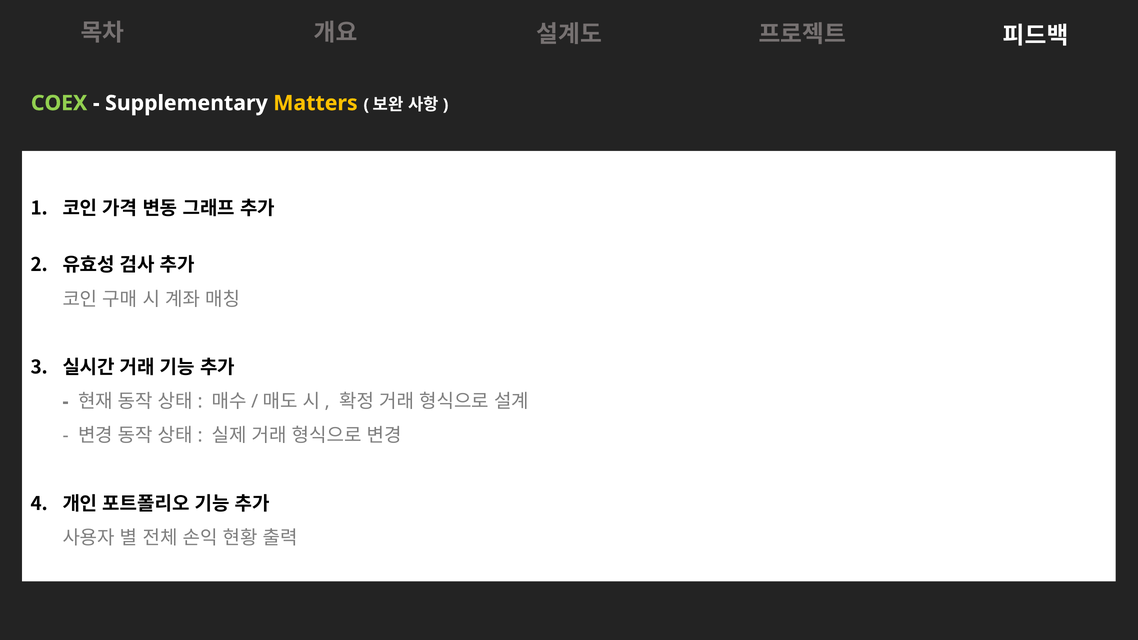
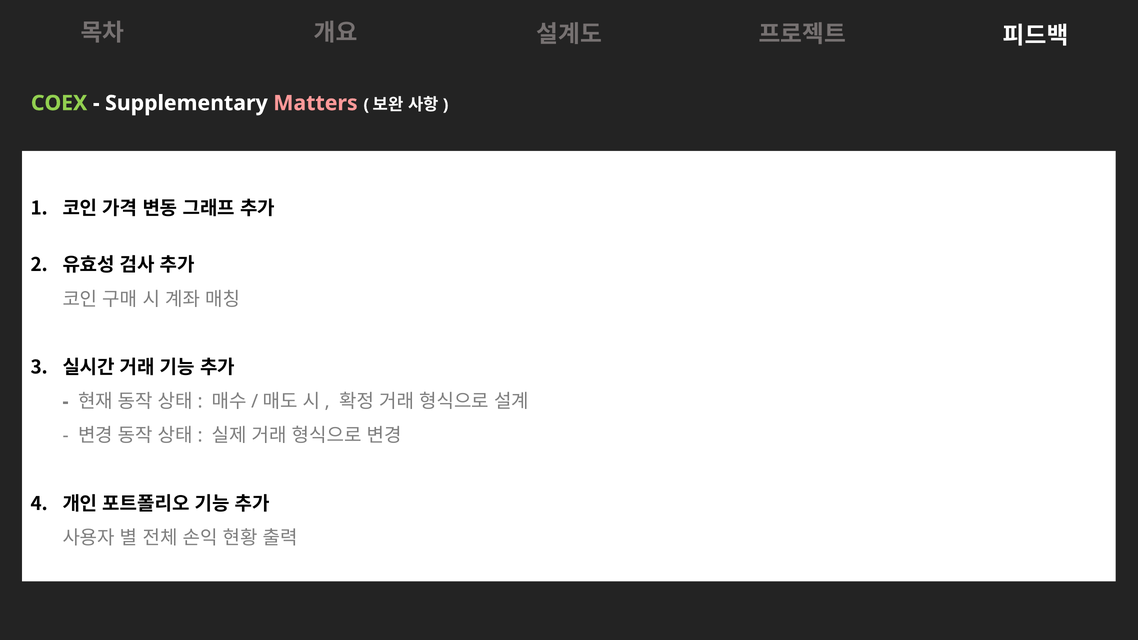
Matters colour: yellow -> pink
